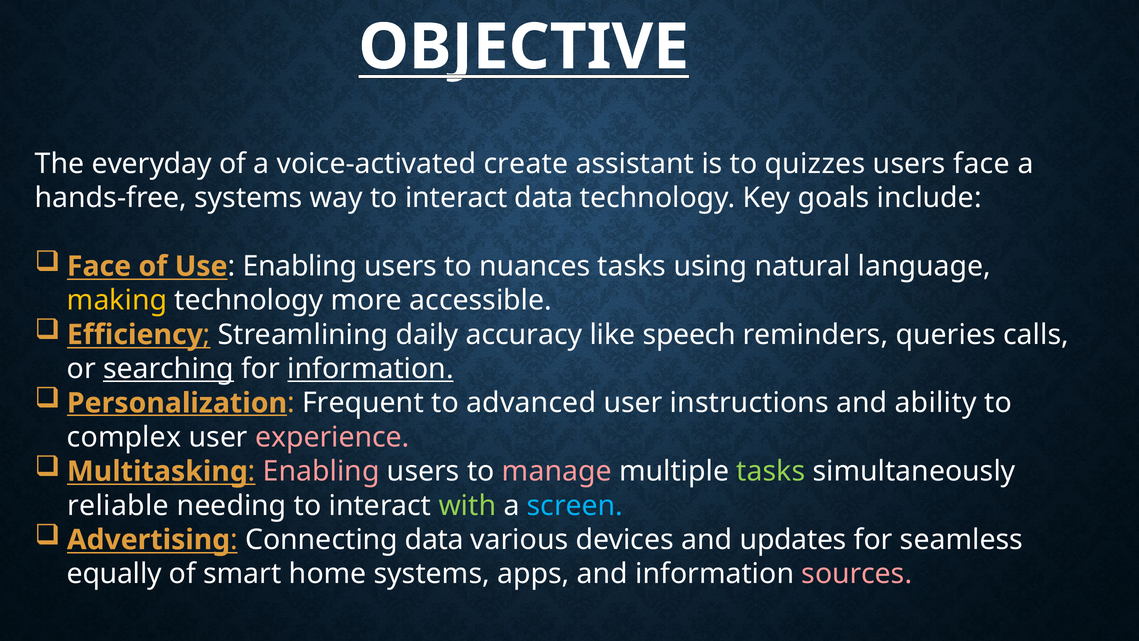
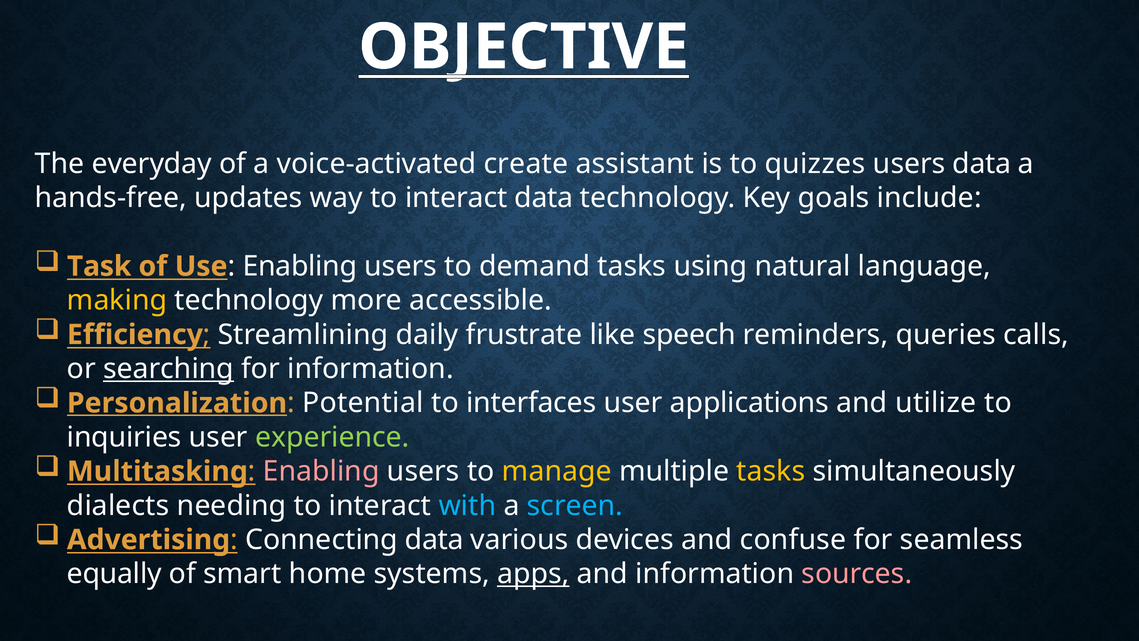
users face: face -> data
hands-free systems: systems -> updates
Face at (99, 266): Face -> Task
nuances: nuances -> demand
accuracy: accuracy -> frustrate
information at (371, 369) underline: present -> none
Frequent: Frequent -> Potential
advanced: advanced -> interfaces
instructions: instructions -> applications
ability: ability -> utilize
complex: complex -> inquiries
experience colour: pink -> light green
manage colour: pink -> yellow
tasks at (771, 471) colour: light green -> yellow
reliable: reliable -> dialects
with colour: light green -> light blue
updates: updates -> confuse
apps underline: none -> present
